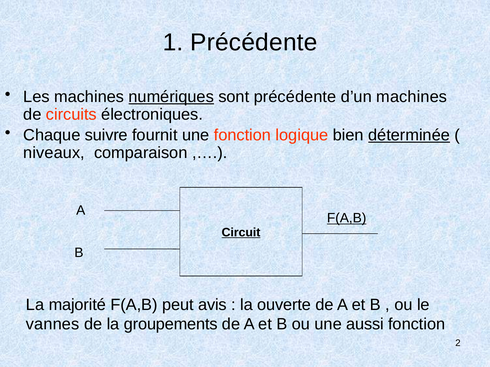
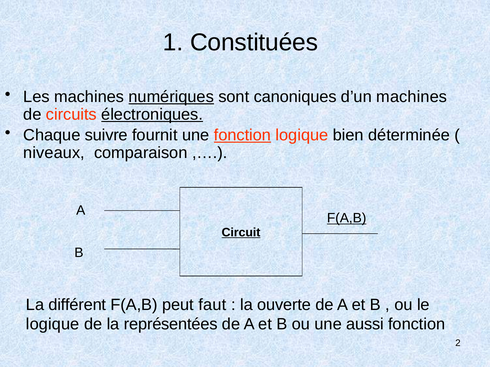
1 Précédente: Précédente -> Constituées
sont précédente: précédente -> canoniques
électroniques underline: none -> present
fonction at (242, 135) underline: none -> present
déterminée underline: present -> none
majorité: majorité -> différent
avis: avis -> faut
vannes at (53, 325): vannes -> logique
groupements: groupements -> représentées
